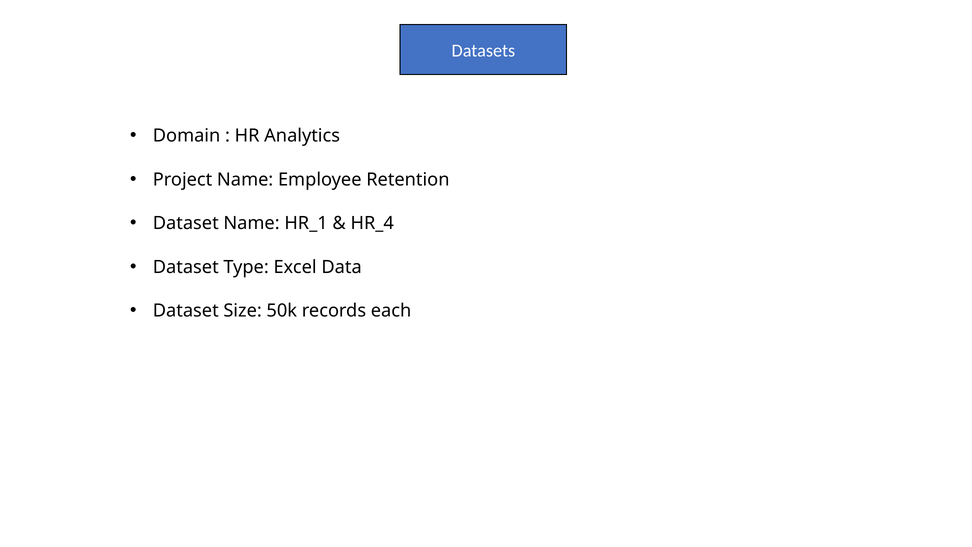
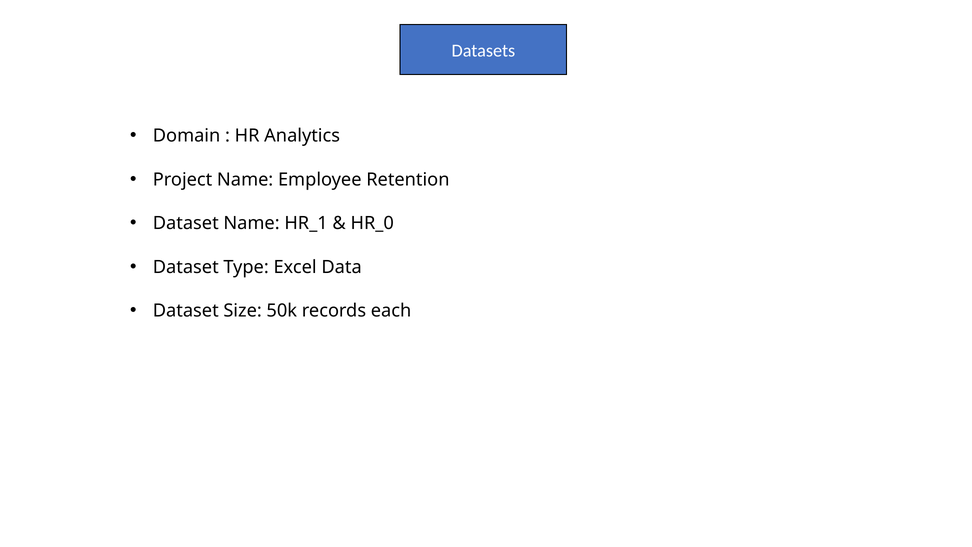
HR_4: HR_4 -> HR_0
